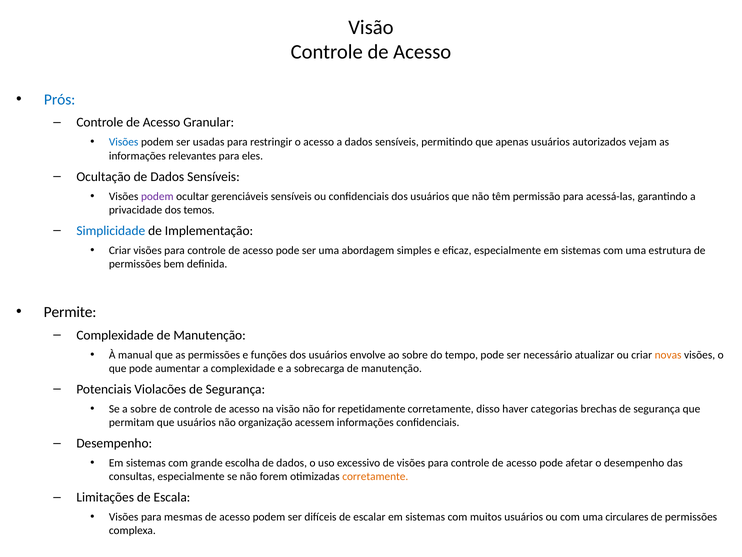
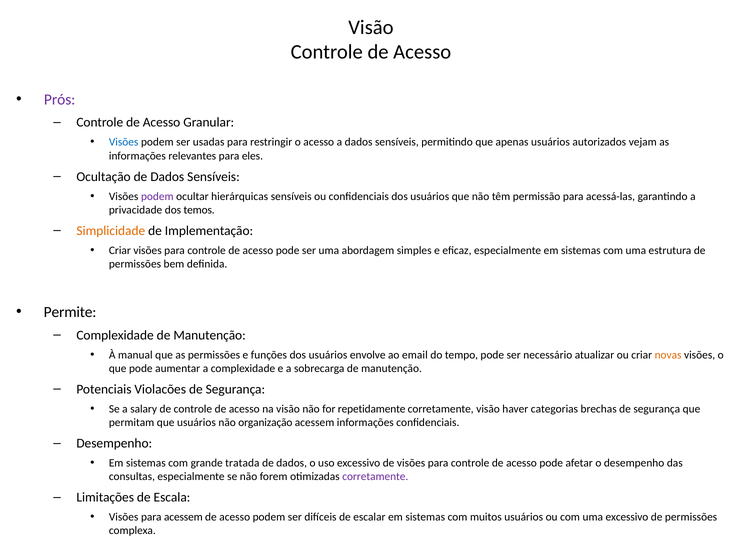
Prós colour: blue -> purple
gerenciáveis: gerenciáveis -> hierárquicas
Simplicidade colour: blue -> orange
ao sobre: sobre -> email
a sobre: sobre -> salary
corretamente disso: disso -> visão
escolha: escolha -> tratada
corretamente at (375, 476) colour: orange -> purple
para mesmas: mesmas -> acessem
uma circulares: circulares -> excessivo
